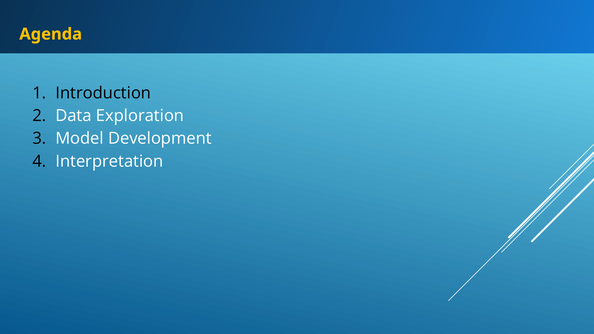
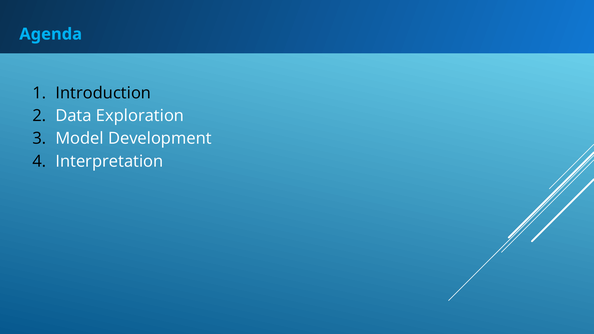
Agenda colour: yellow -> light blue
